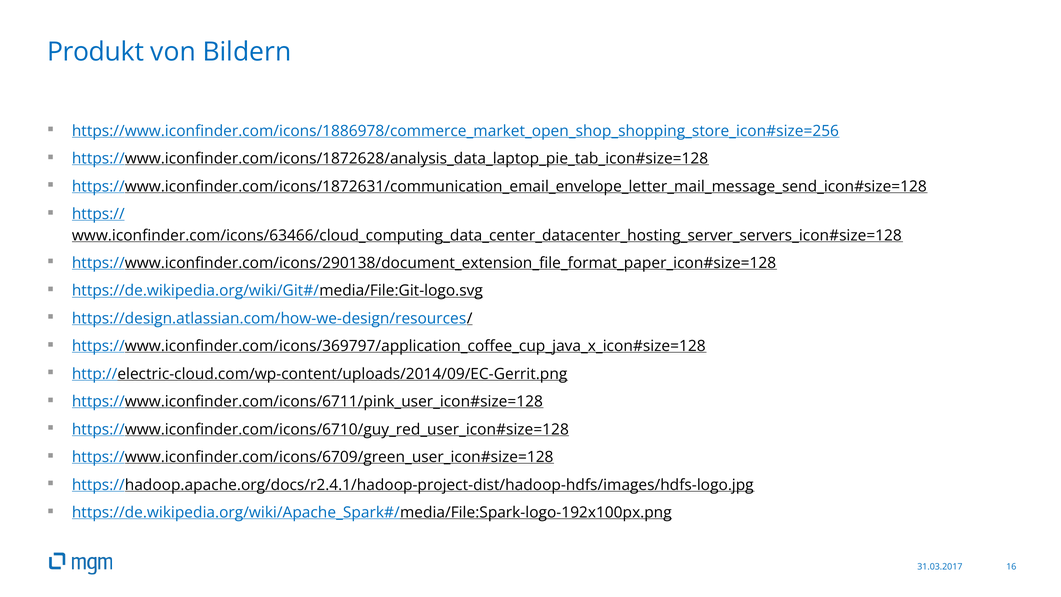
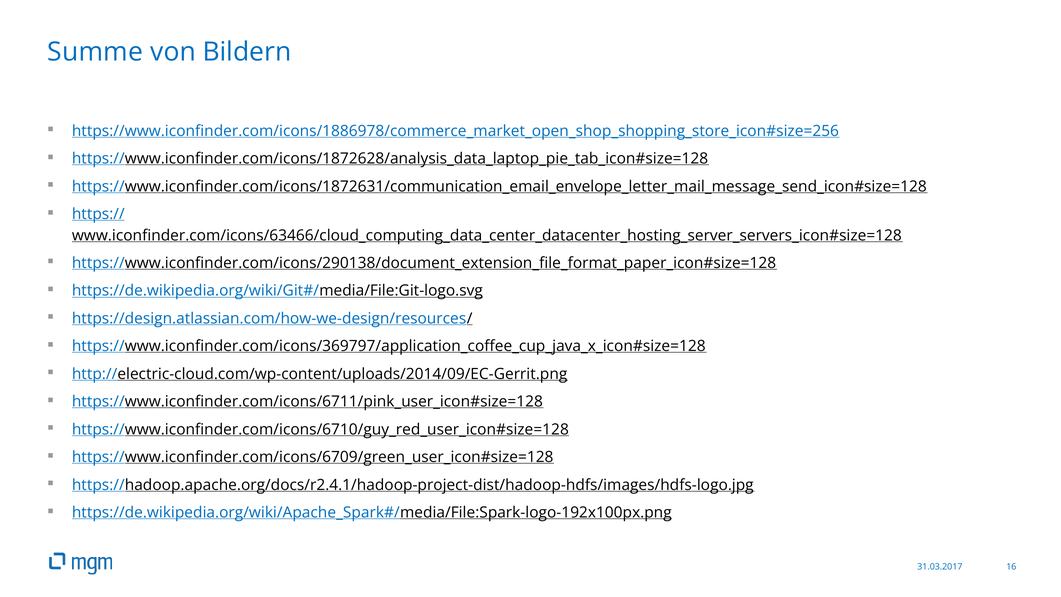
Produkt: Produkt -> Summe
